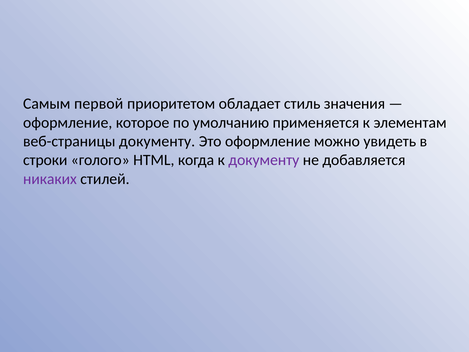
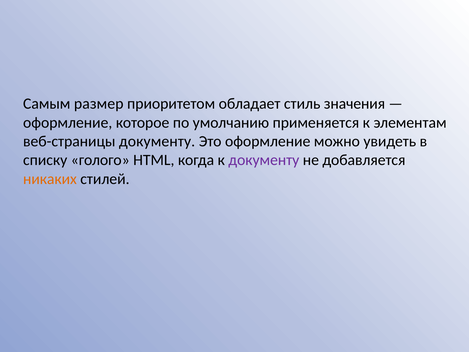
первой: первой -> размер
строки: строки -> списку
никаких colour: purple -> orange
